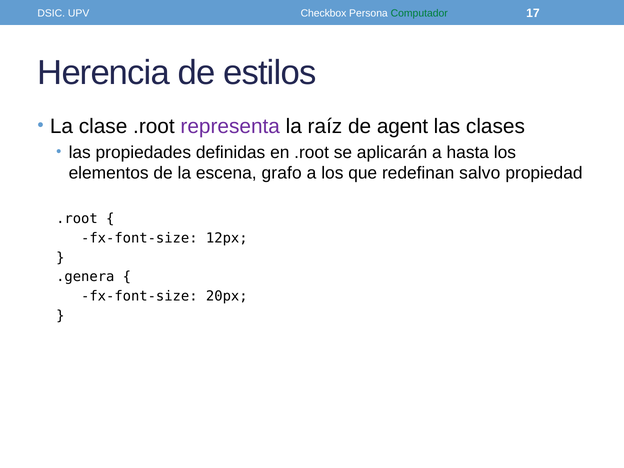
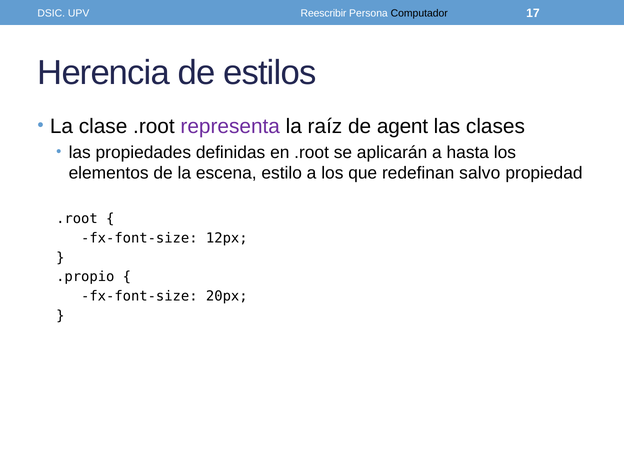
Checkbox: Checkbox -> Reescribir
Computador colour: green -> black
grafo: grafo -> estilo
.genera: .genera -> .propio
